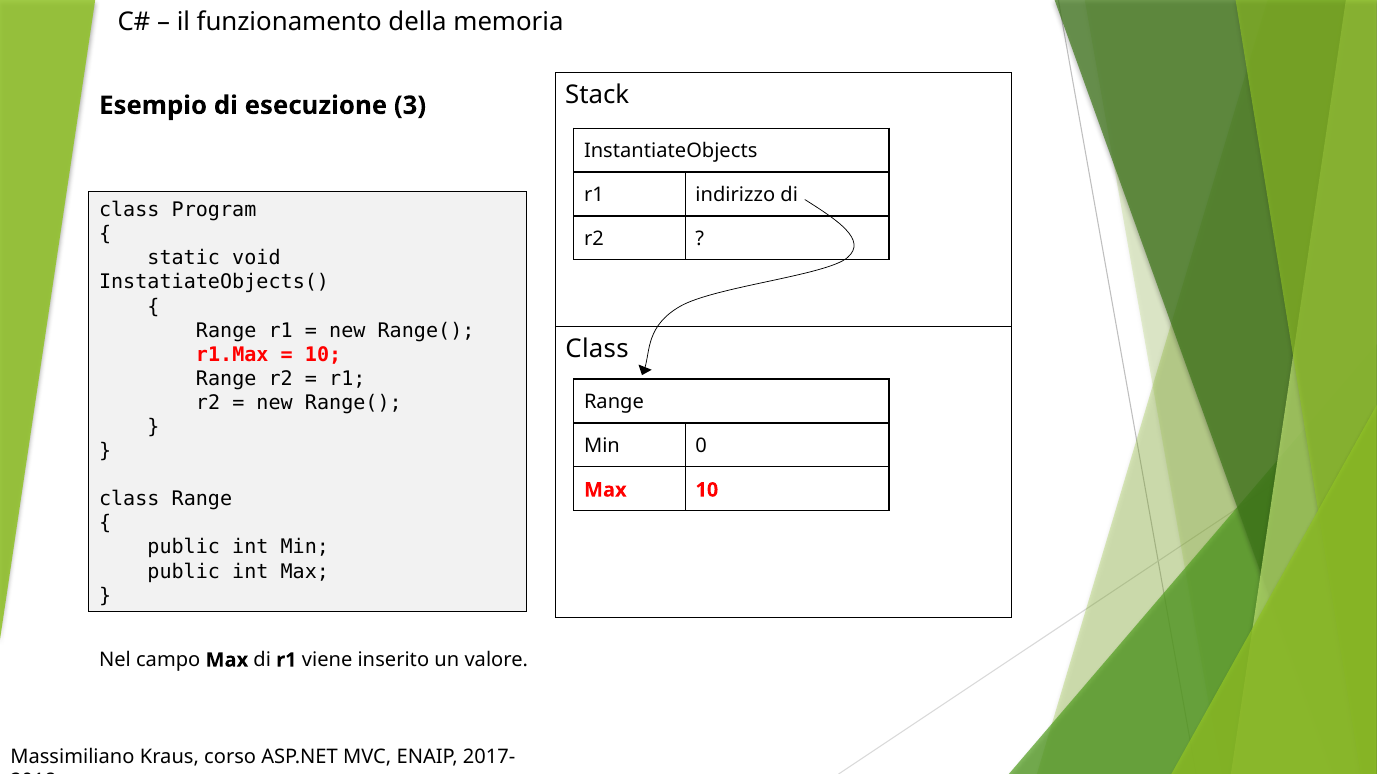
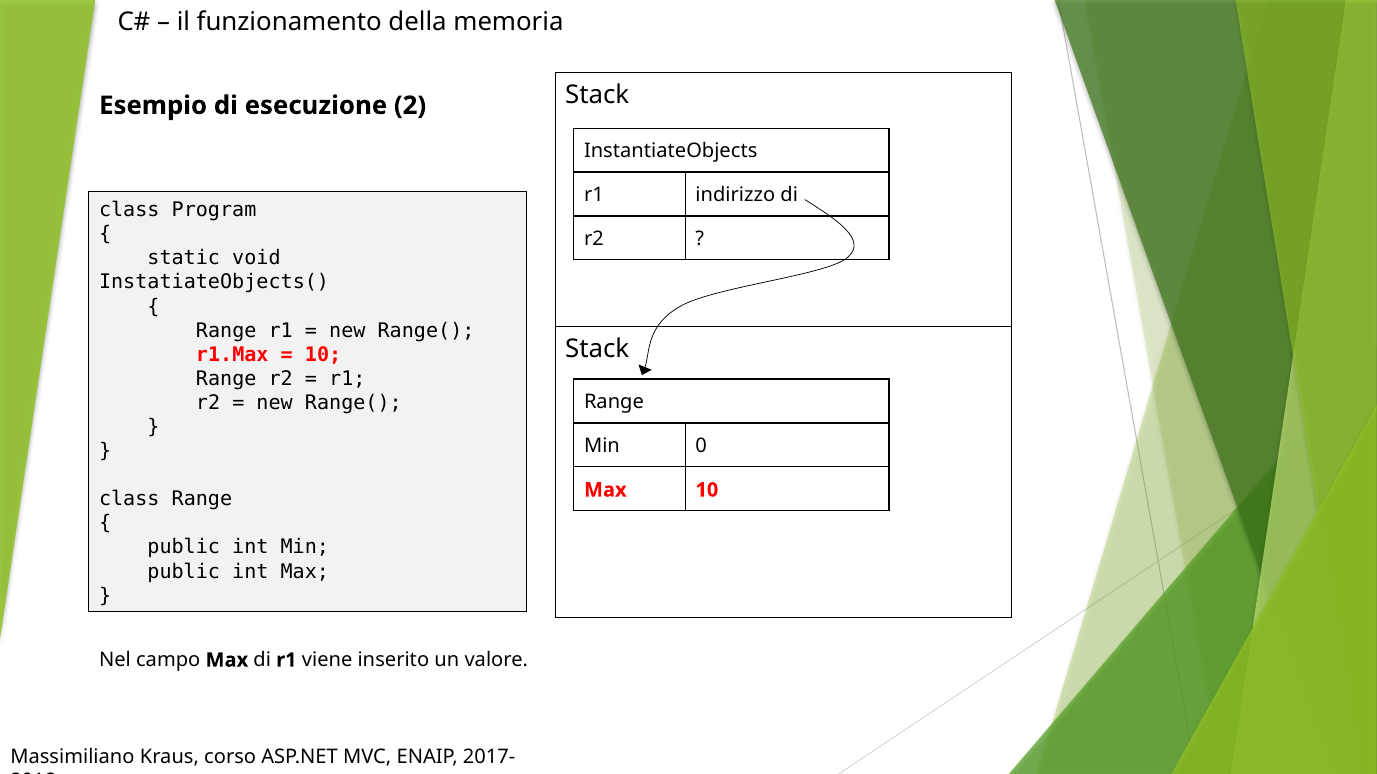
3: 3 -> 2
Class at (597, 349): Class -> Stack
